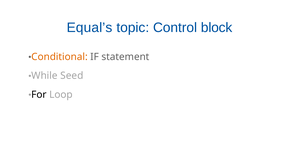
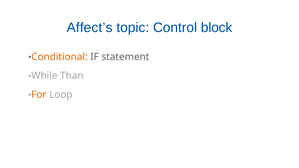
Equal’s: Equal’s -> Affect’s
Seed: Seed -> Than
For colour: black -> orange
